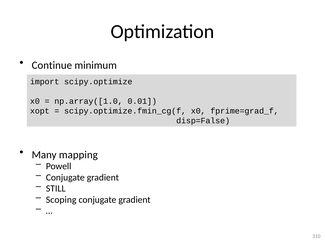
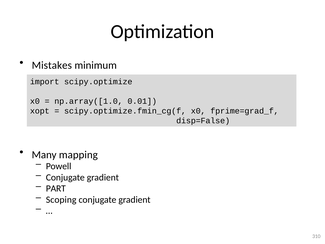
Continue: Continue -> Mistakes
STILL: STILL -> PART
